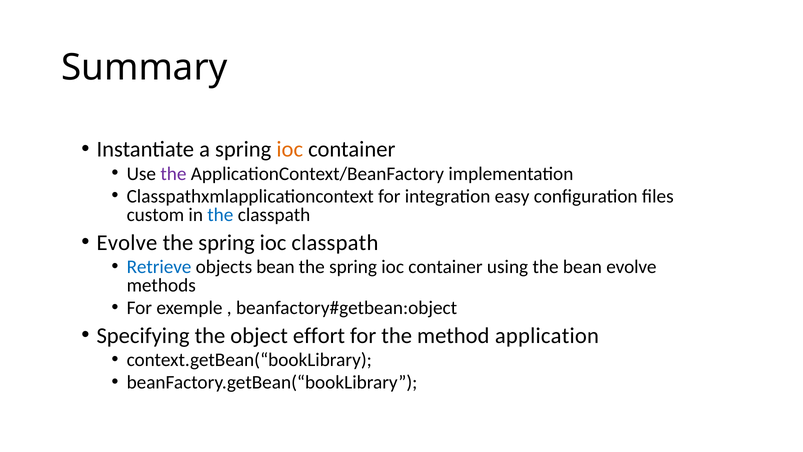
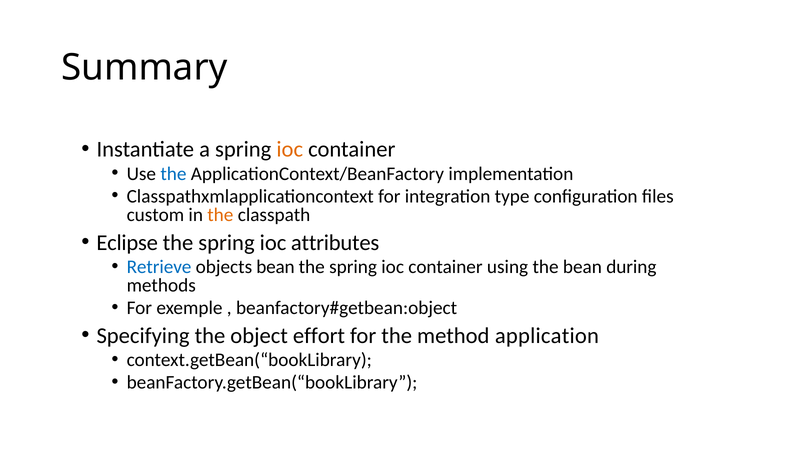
the at (173, 174) colour: purple -> blue
easy: easy -> type
the at (220, 215) colour: blue -> orange
Evolve at (127, 242): Evolve -> Eclipse
ioc classpath: classpath -> attributes
bean evolve: evolve -> during
